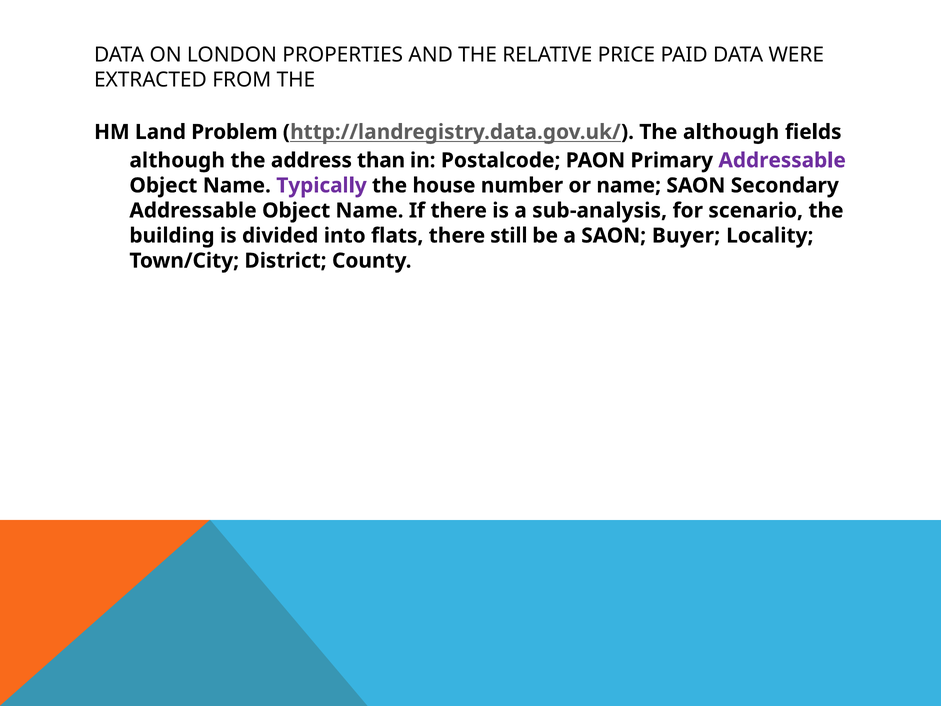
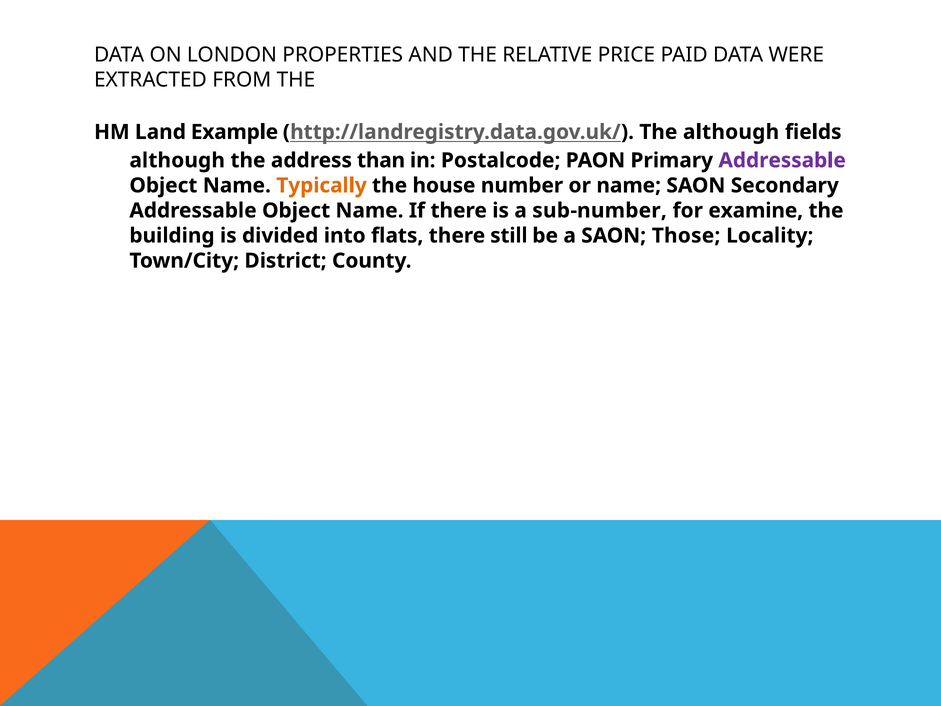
Problem: Problem -> Example
Typically colour: purple -> orange
sub-analysis: sub-analysis -> sub-number
scenario: scenario -> examine
Buyer: Buyer -> Those
